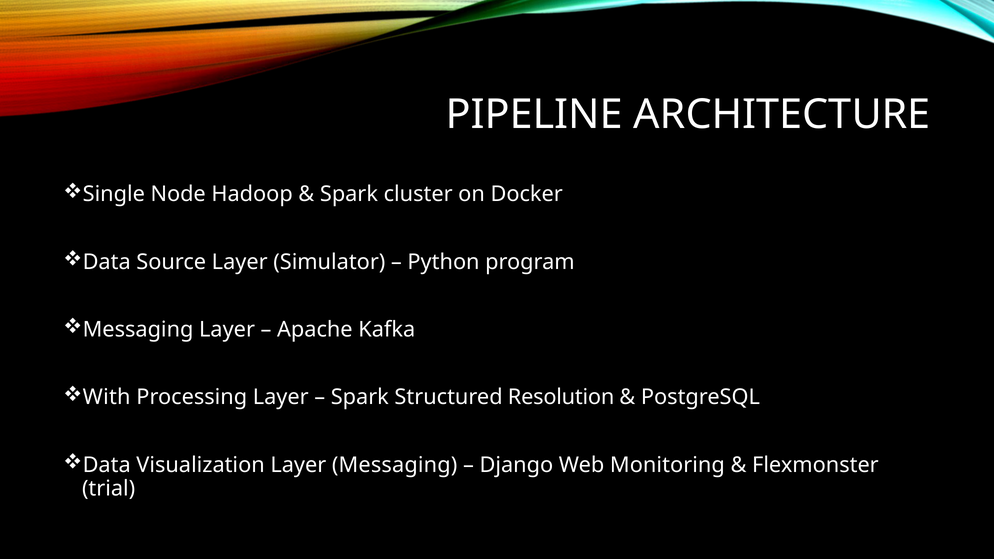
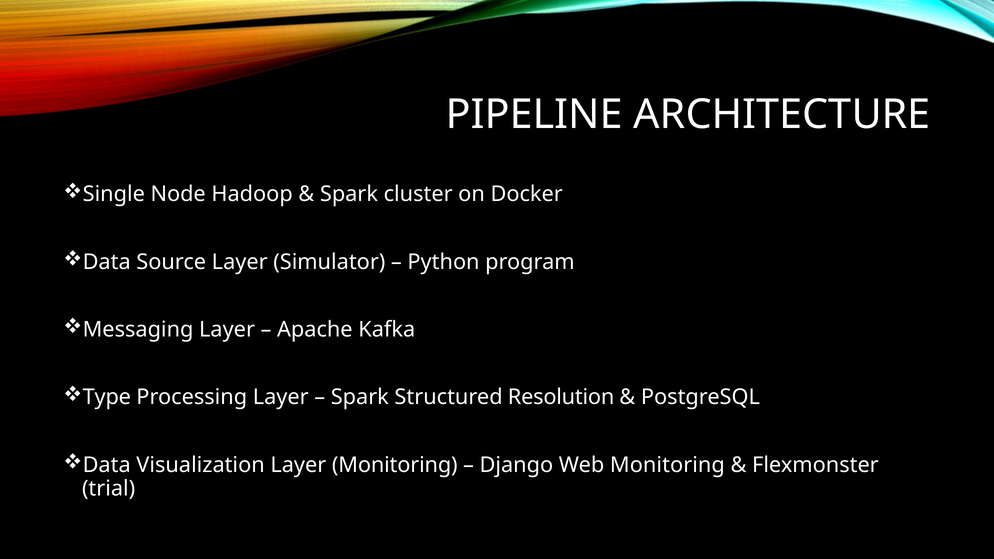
With: With -> Type
Layer Messaging: Messaging -> Monitoring
